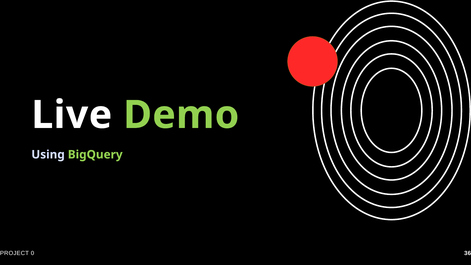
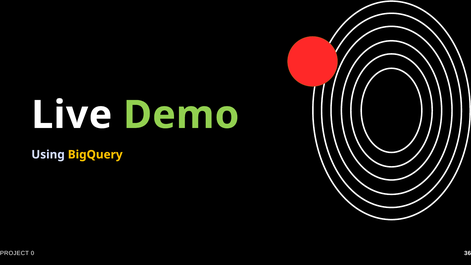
BigQuery colour: light green -> yellow
